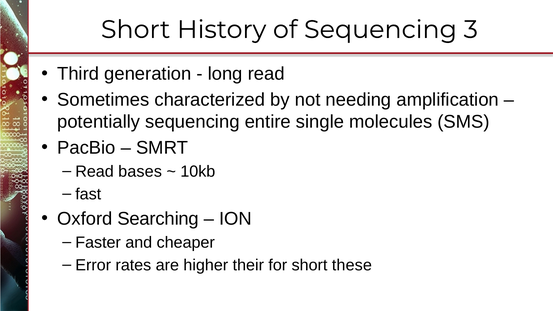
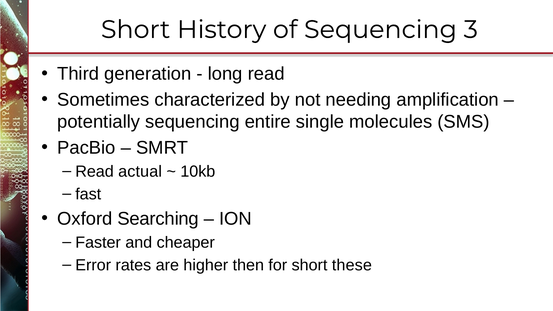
bases: bases -> actual
their: their -> then
